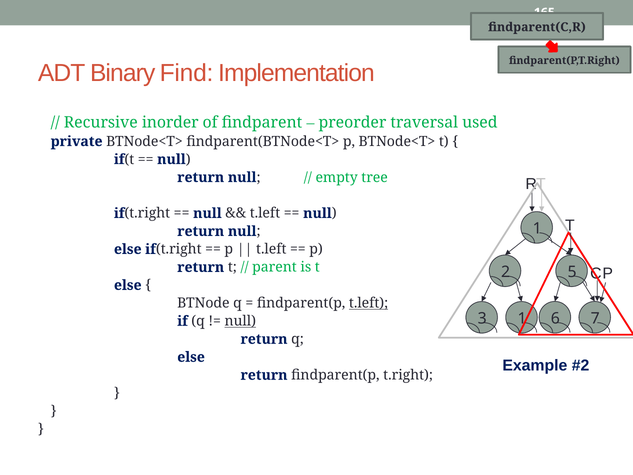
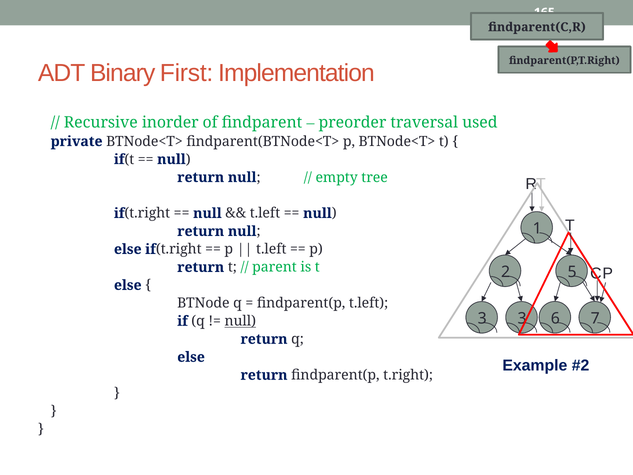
Find: Find -> First
t.left at (369, 303) underline: present -> none
3 1: 1 -> 3
